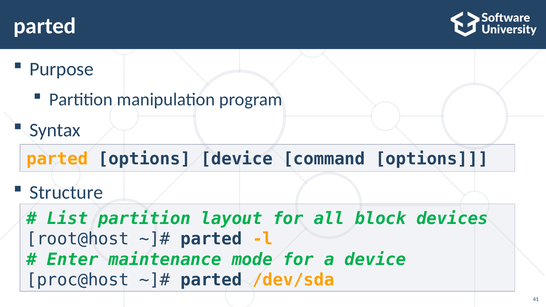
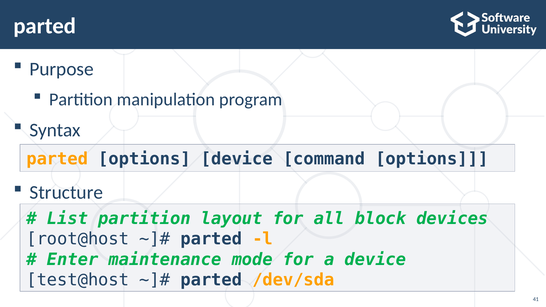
proc@host: proc@host -> test@host
